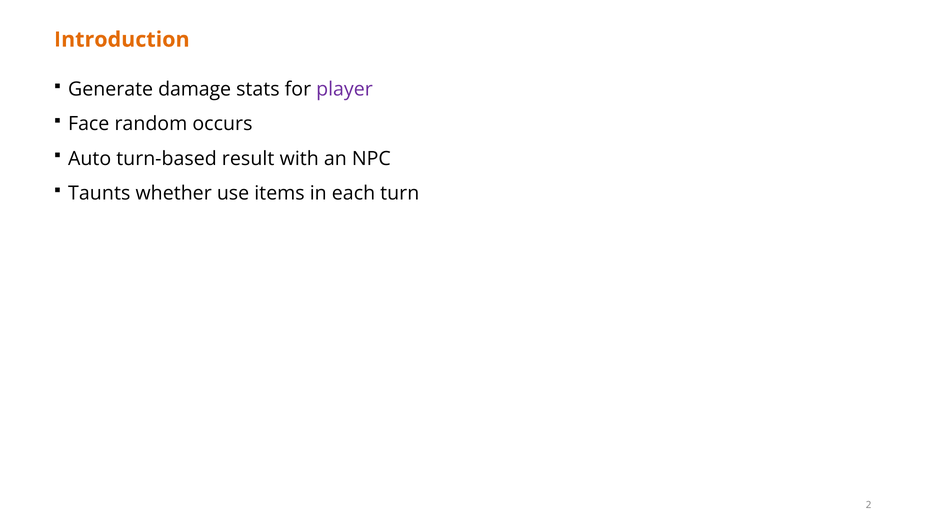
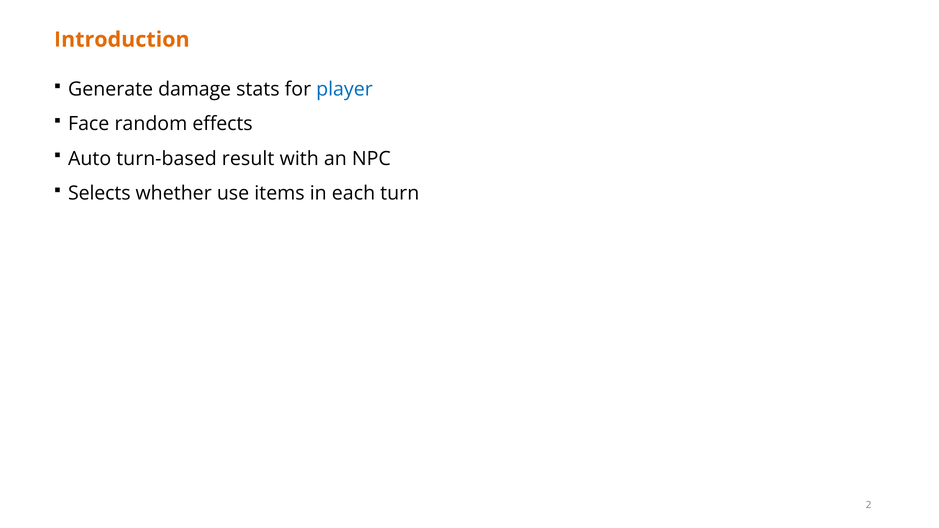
player colour: purple -> blue
occurs: occurs -> effects
Taunts: Taunts -> Selects
